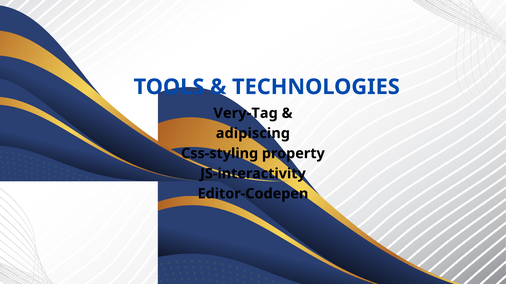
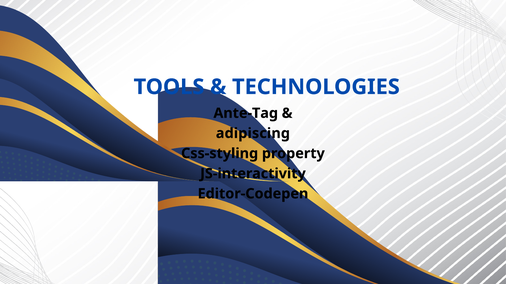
Very-Tag: Very-Tag -> Ante-Tag
